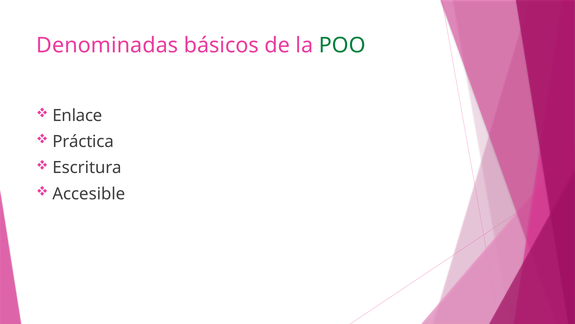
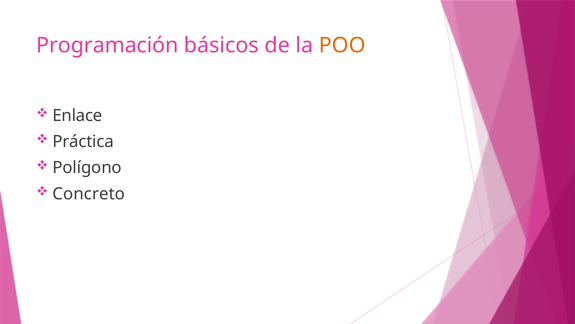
Denominadas: Denominadas -> Programación
POO colour: green -> orange
Escritura: Escritura -> Polígono
Accesible: Accesible -> Concreto
